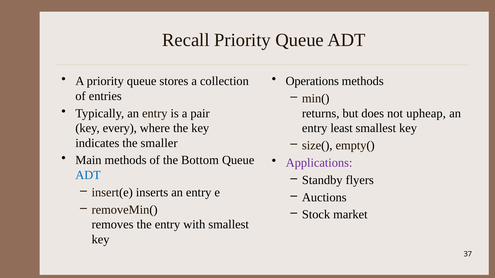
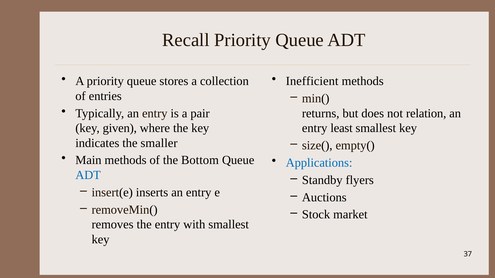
Operations: Operations -> Inefficient
upheap: upheap -> relation
every: every -> given
Applications colour: purple -> blue
